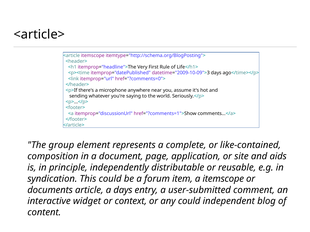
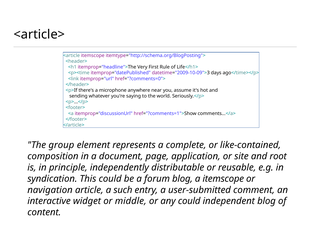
aids: aids -> root
forum item: item -> blog
documents: documents -> navigation
a days: days -> such
context: context -> middle
